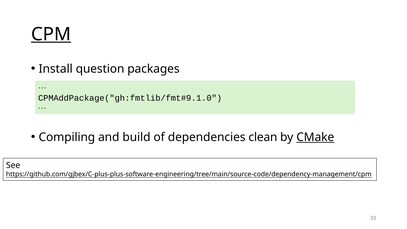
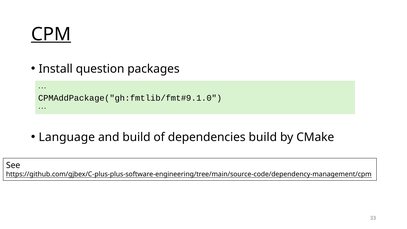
Compiling: Compiling -> Language
dependencies clean: clean -> build
CMake underline: present -> none
